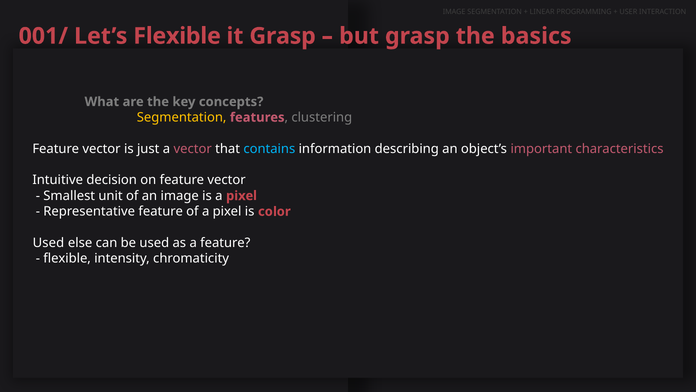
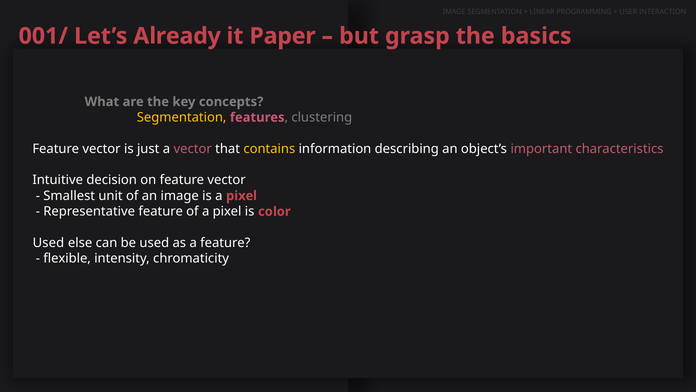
Let’s Flexible: Flexible -> Already
it Grasp: Grasp -> Paper
contains colour: light blue -> yellow
